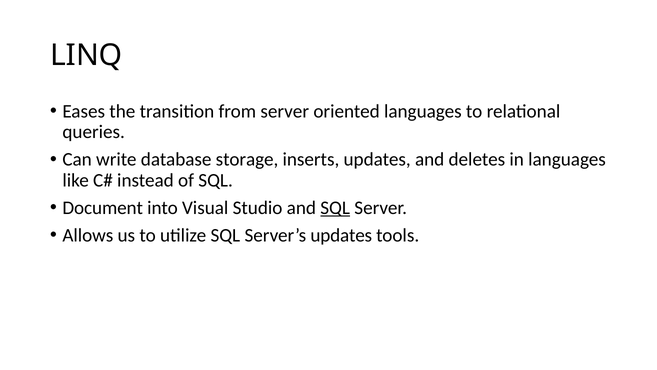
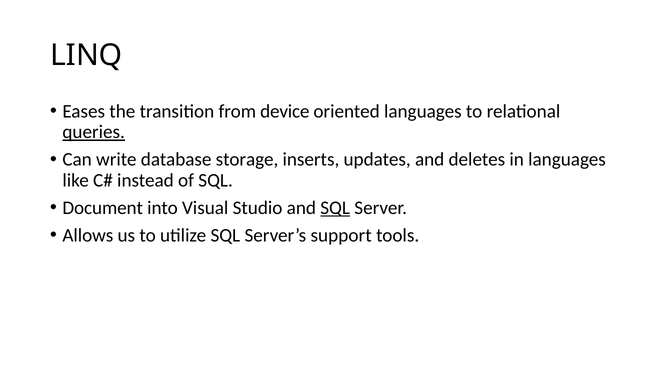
from server: server -> device
queries underline: none -> present
Server’s updates: updates -> support
